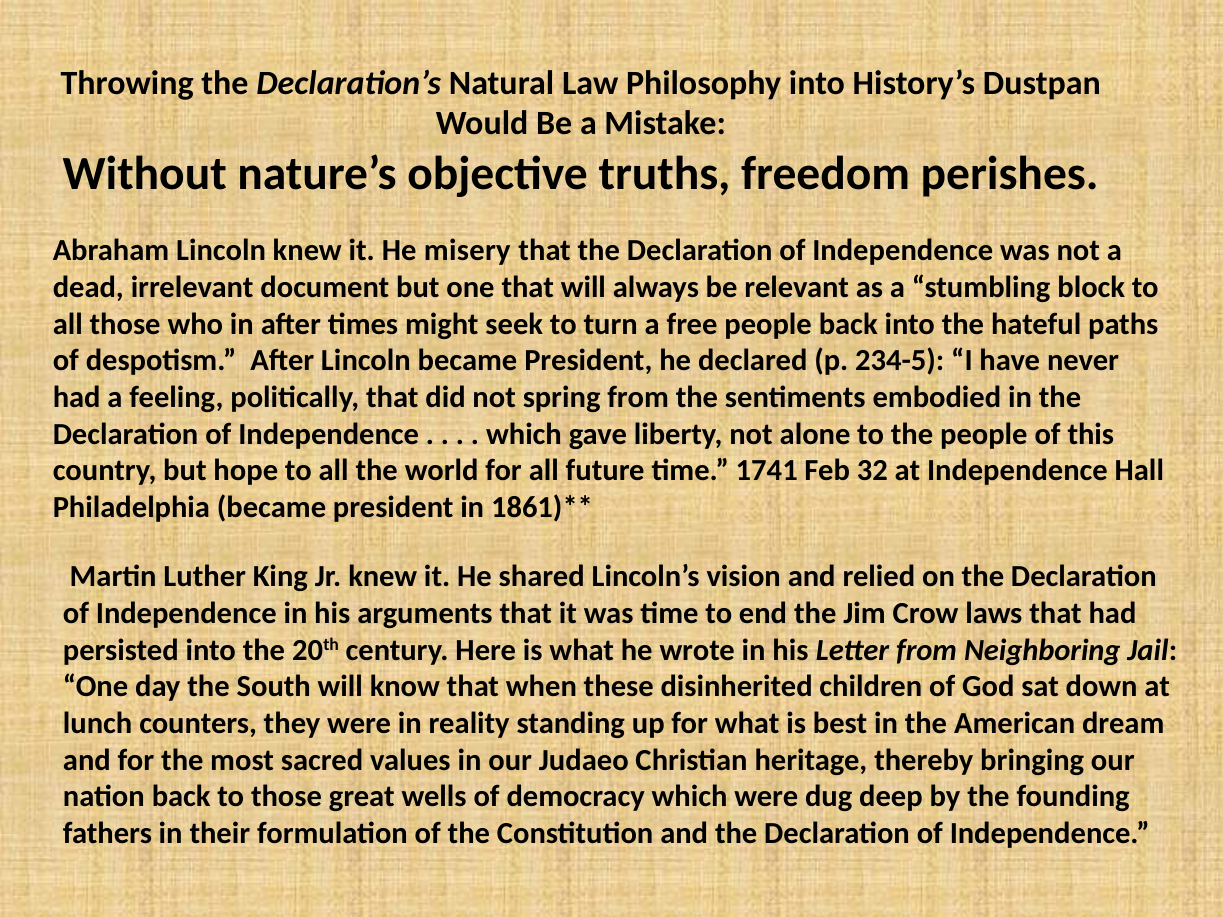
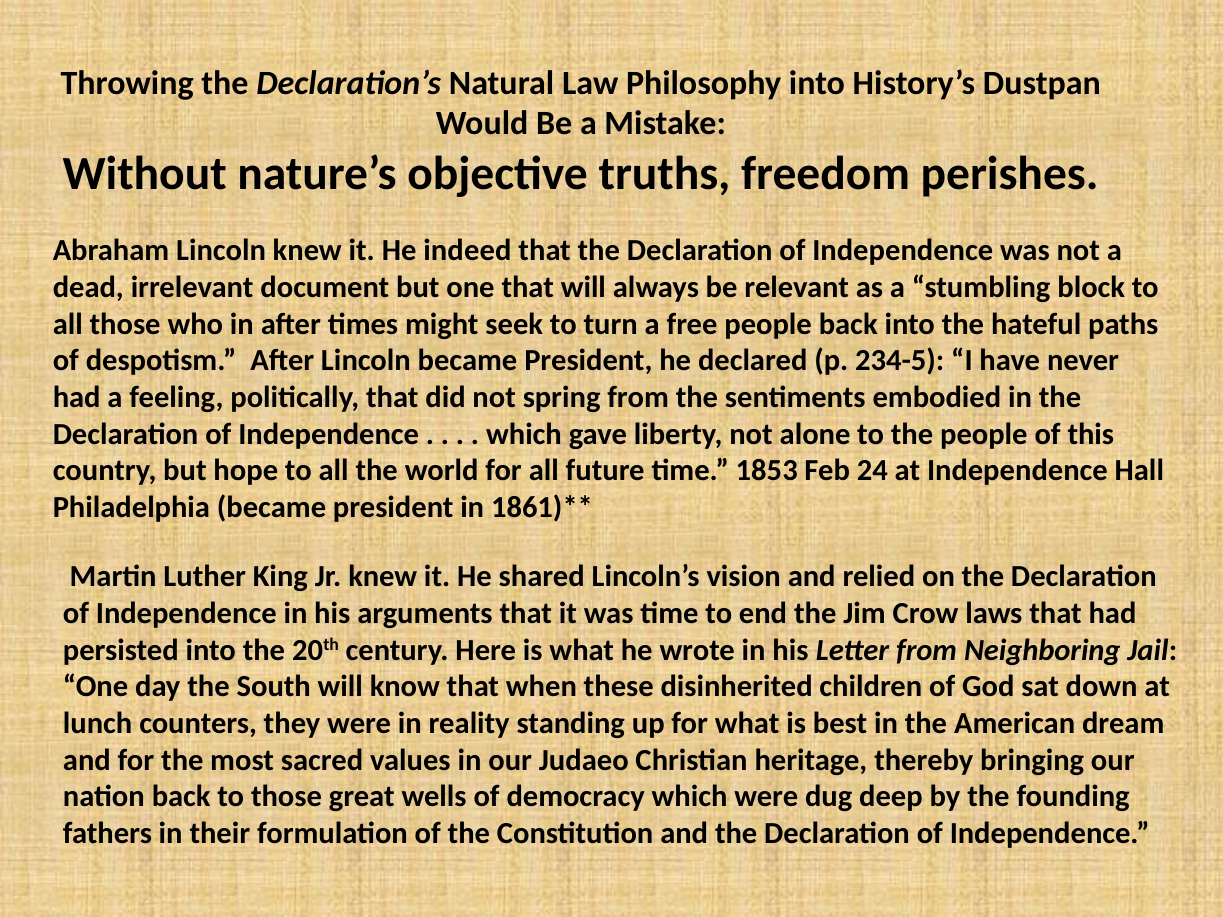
misery: misery -> indeed
1741: 1741 -> 1853
32: 32 -> 24
